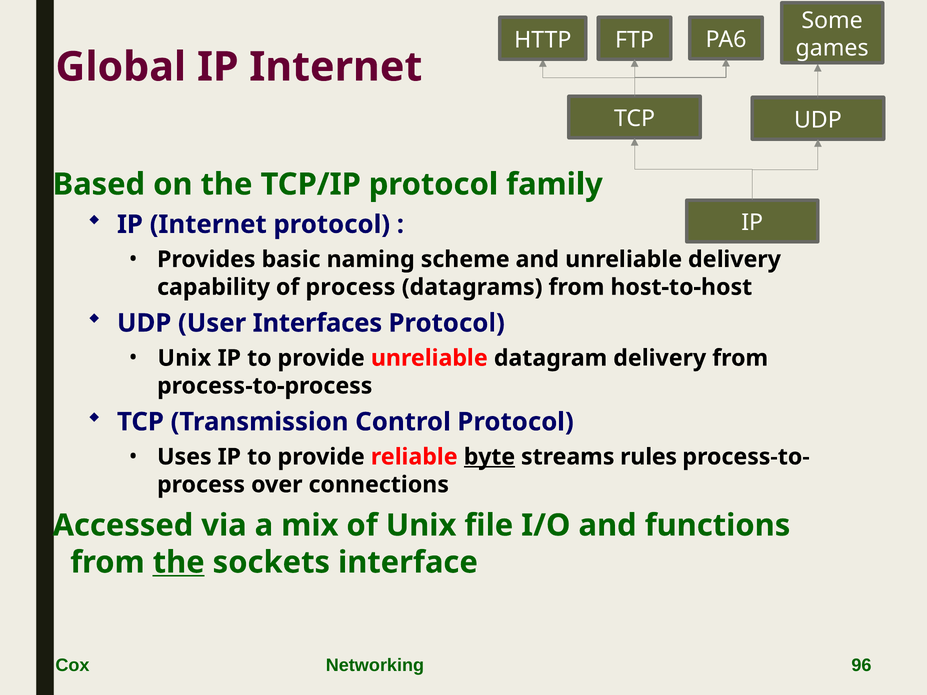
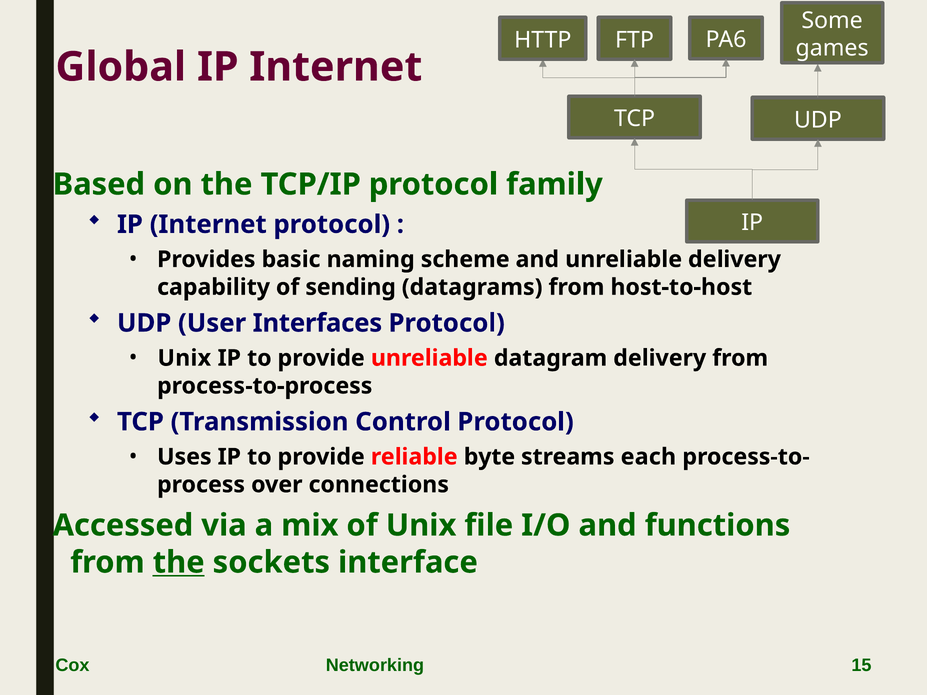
of process: process -> sending
byte underline: present -> none
rules: rules -> each
96: 96 -> 15
